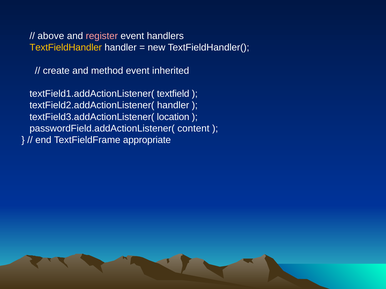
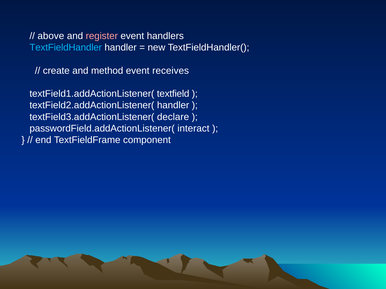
TextFieldHandler colour: yellow -> light blue
inherited: inherited -> receives
location: location -> declare
content: content -> interact
appropriate: appropriate -> component
